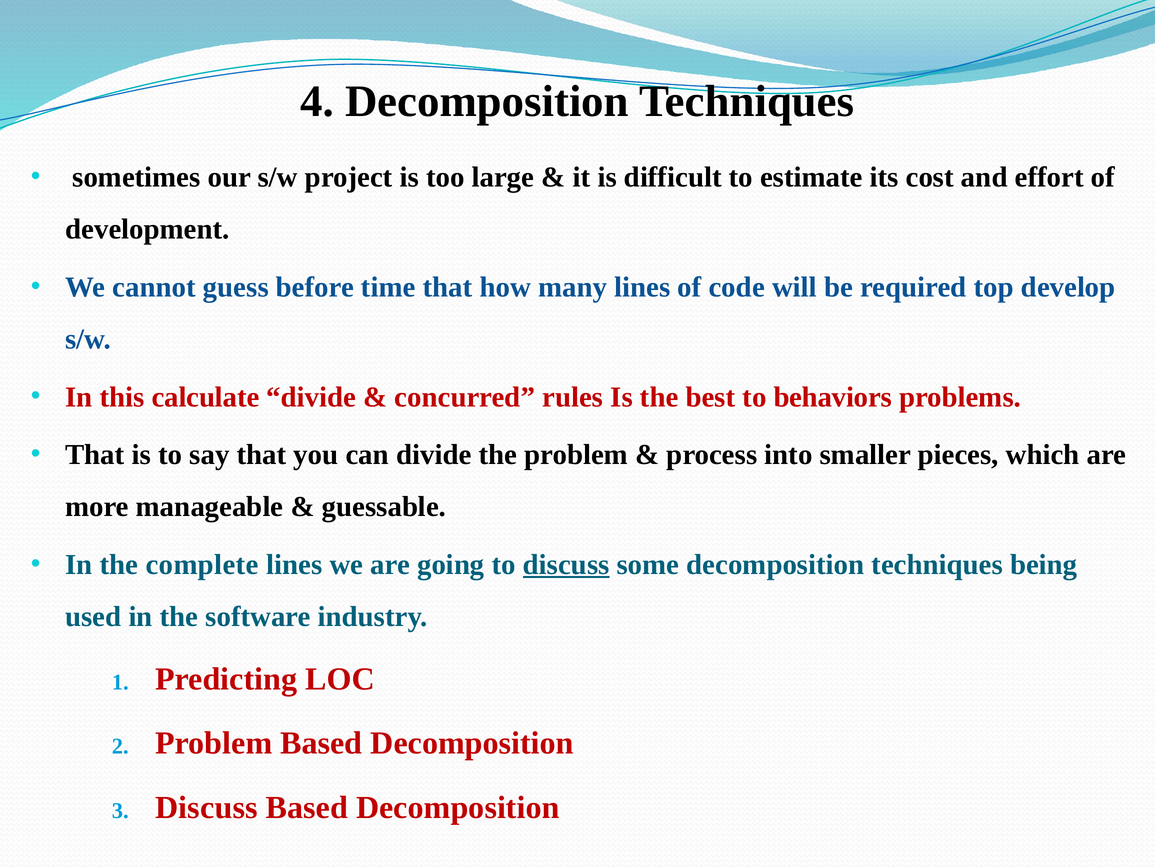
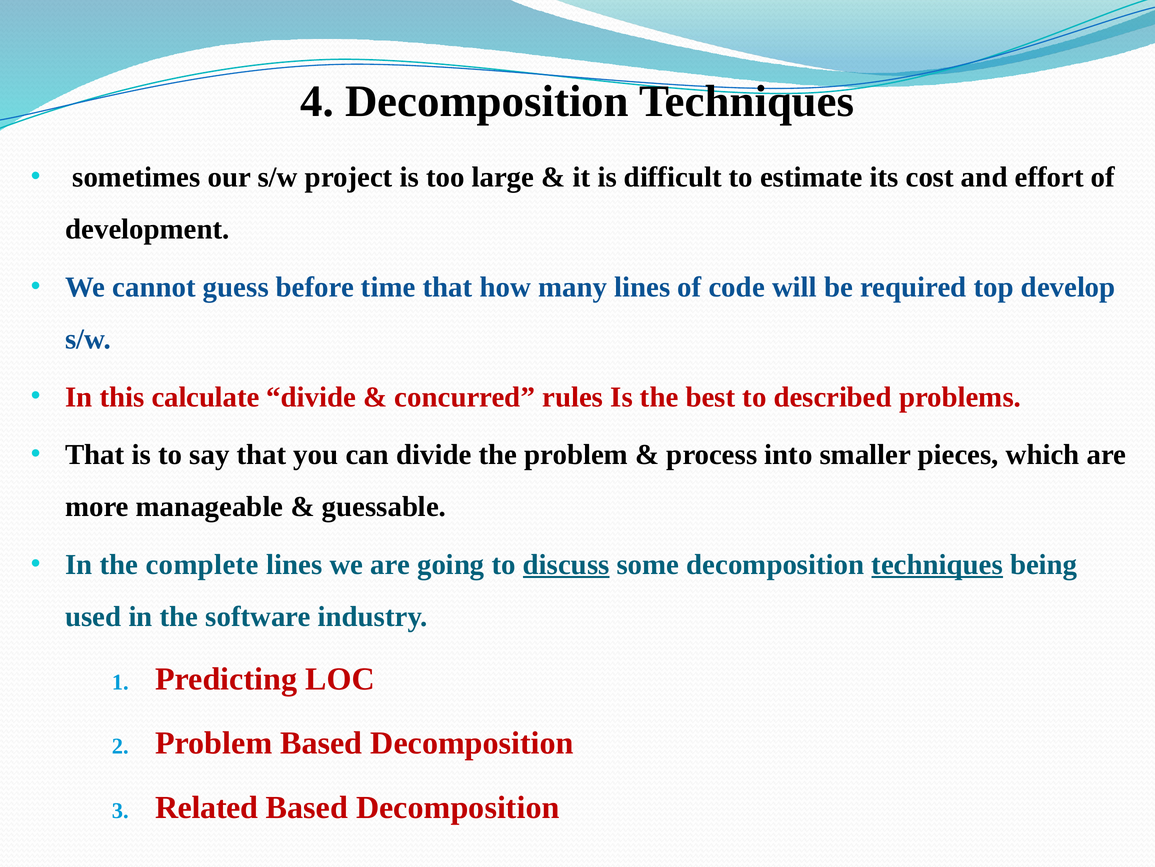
behaviors: behaviors -> described
techniques at (937, 564) underline: none -> present
Discuss at (206, 807): Discuss -> Related
